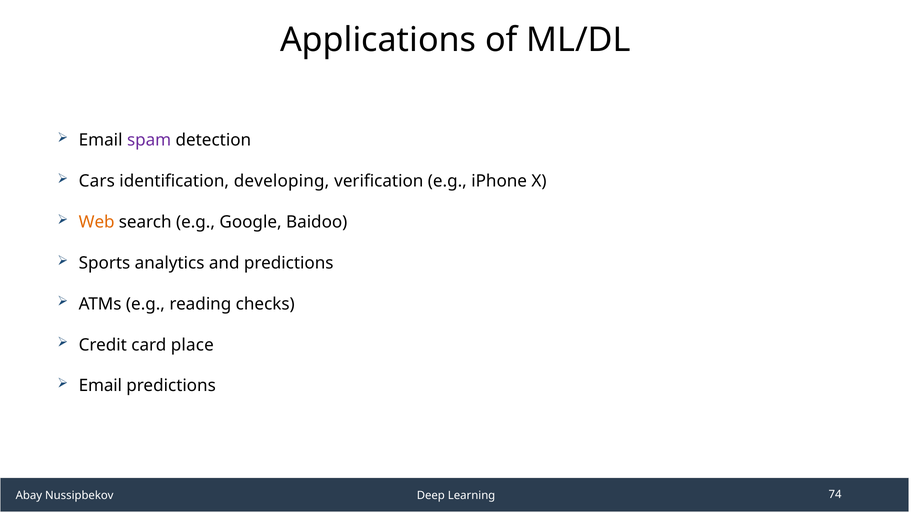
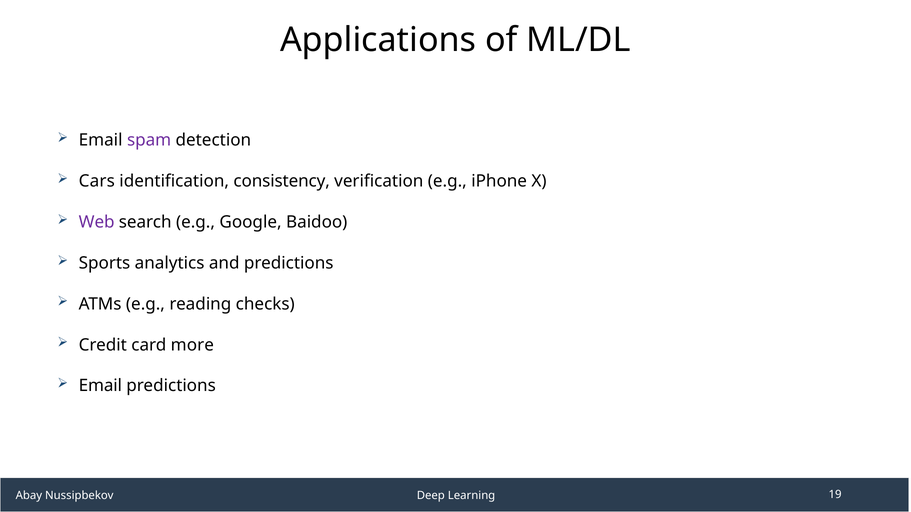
developing: developing -> consistency
Web colour: orange -> purple
place: place -> more
74: 74 -> 19
